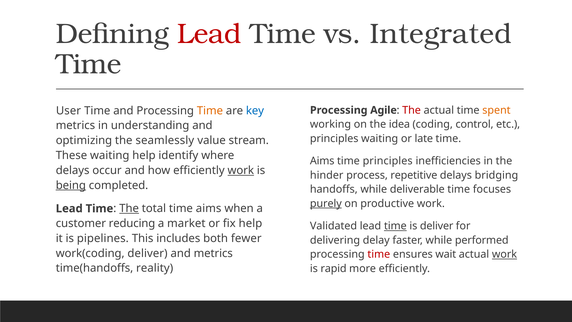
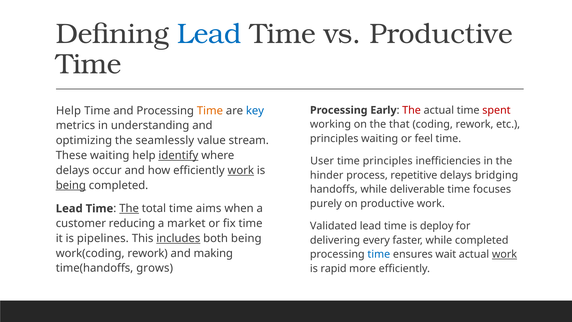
Lead at (209, 34) colour: red -> blue
vs Integrated: Integrated -> Productive
User at (68, 111): User -> Help
Agile: Agile -> Early
spent colour: orange -> red
idea: idea -> that
coding control: control -> rework
late: late -> feel
identify underline: none -> present
Aims at (322, 161): Aims -> User
purely underline: present -> none
fix help: help -> time
time at (395, 226) underline: present -> none
is deliver: deliver -> deploy
includes underline: none -> present
both fewer: fewer -> being
delay: delay -> every
while performed: performed -> completed
work(coding deliver: deliver -> rework
and metrics: metrics -> making
time at (379, 254) colour: red -> blue
reality: reality -> grows
